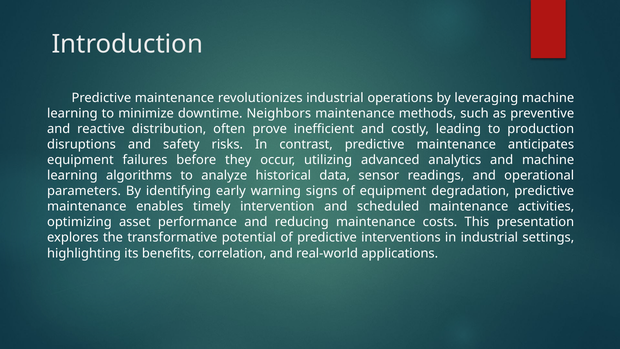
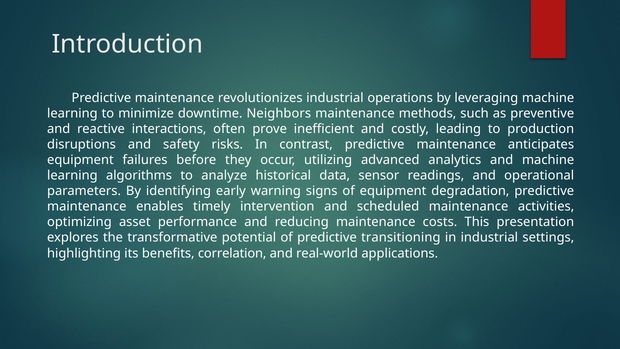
distribution: distribution -> interactions
interventions: interventions -> transitioning
